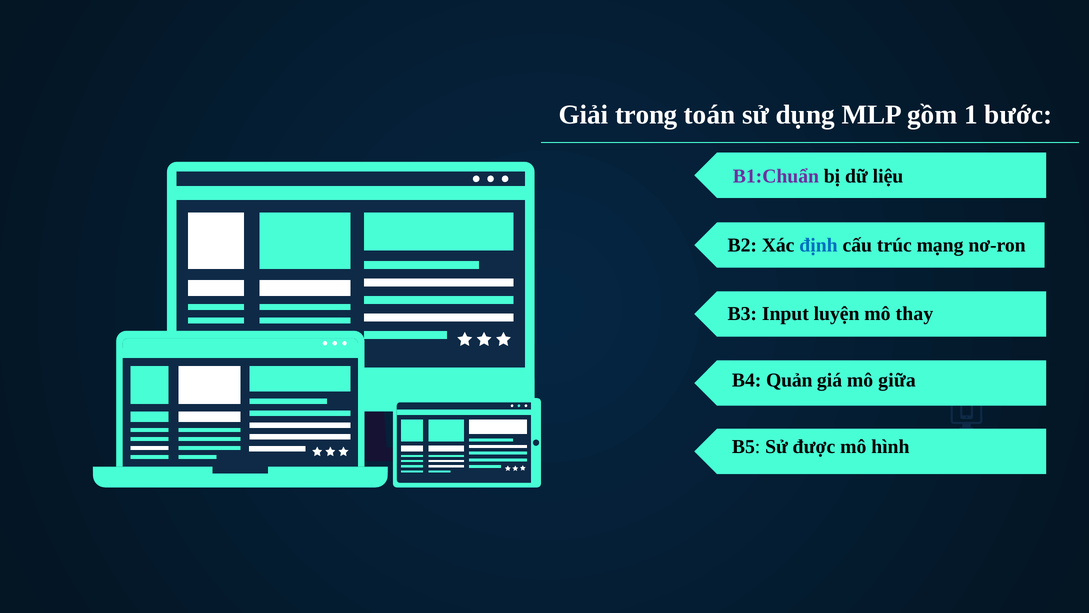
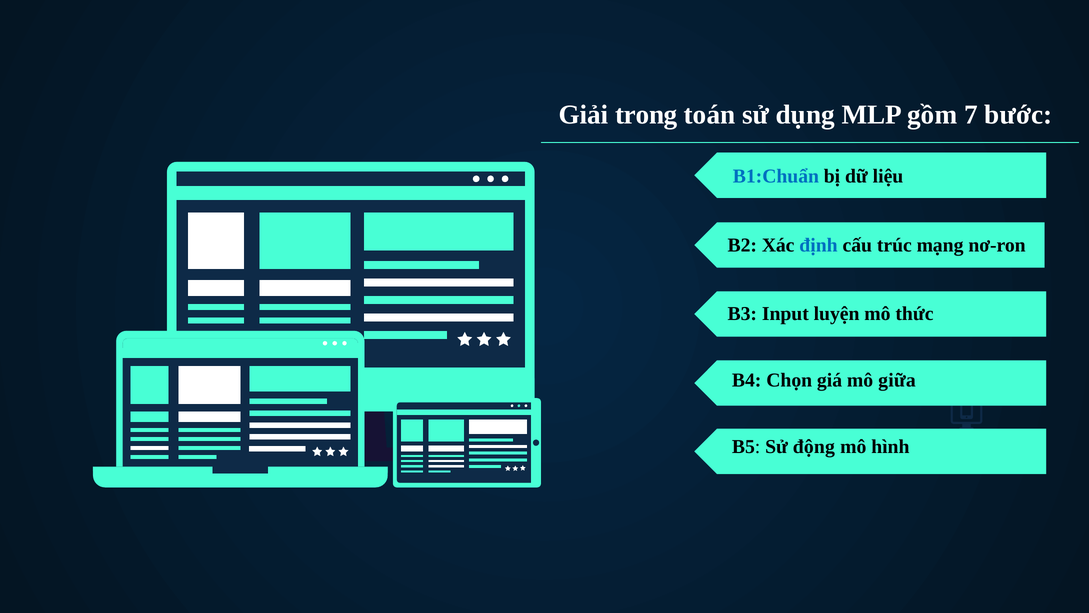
1: 1 -> 7
B1:Chuẩn colour: purple -> blue
thay: thay -> thức
Quản: Quản -> Chọn
được: được -> động
